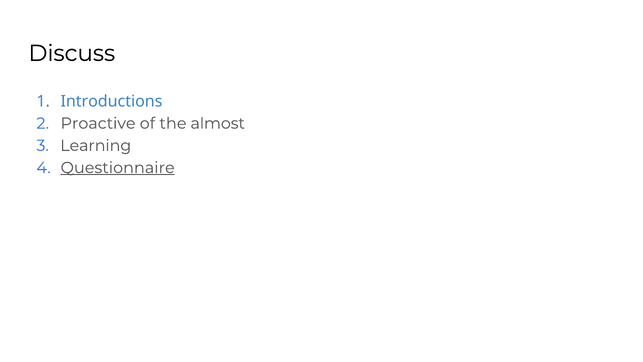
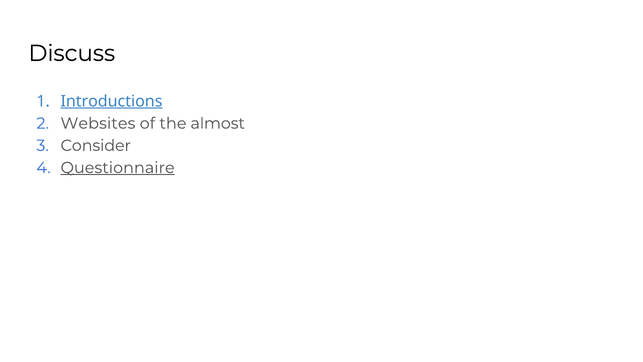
Introductions underline: none -> present
Proactive: Proactive -> Websites
Learning: Learning -> Consider
